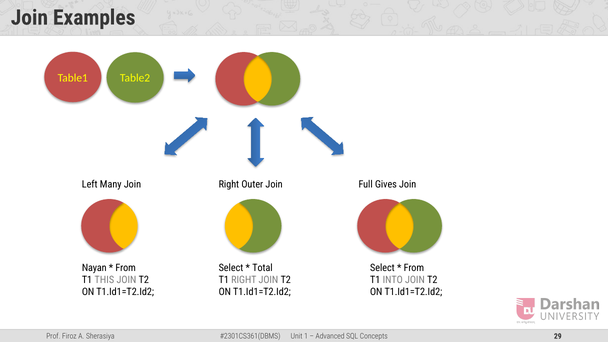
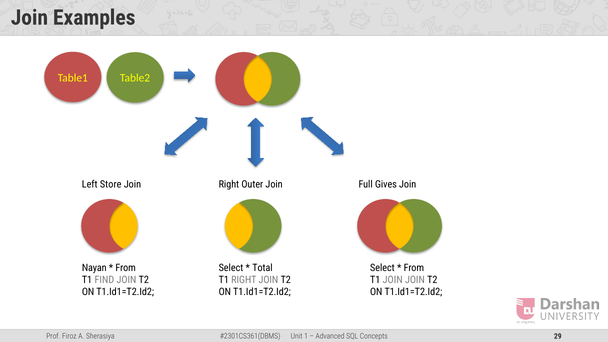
Many: Many -> Store
THIS: THIS -> FIND
T1 INTO: INTO -> JOIN
